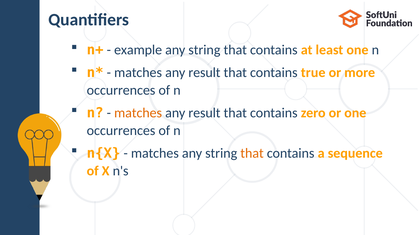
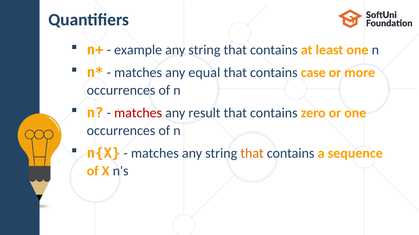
result at (204, 73): result -> equal
true: true -> case
matches at (138, 113) colour: orange -> red
